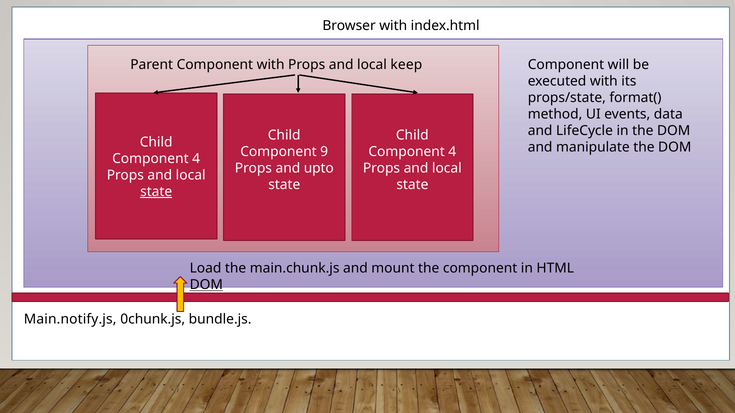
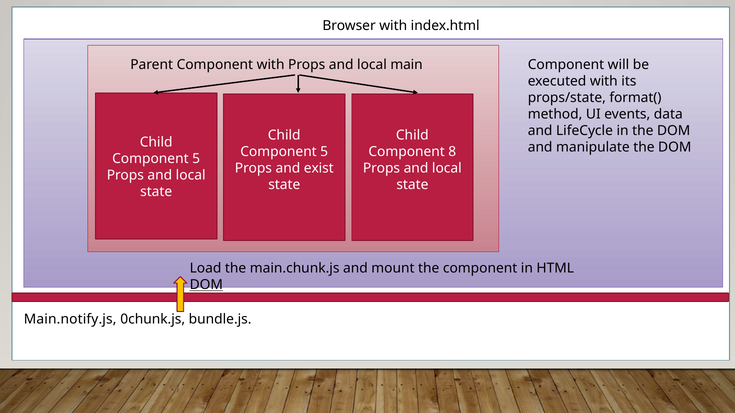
keep: keep -> main
9 at (324, 152): 9 -> 5
4 at (452, 152): 4 -> 8
4 at (196, 159): 4 -> 5
upto: upto -> exist
state at (156, 192) underline: present -> none
